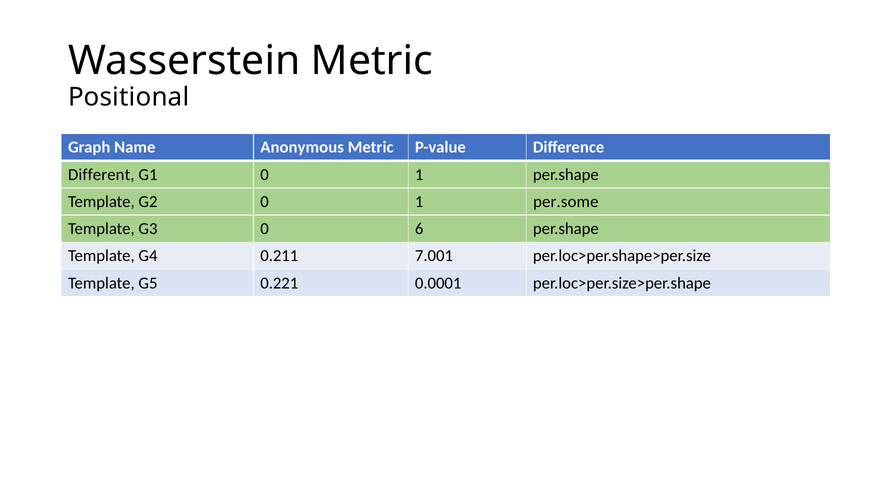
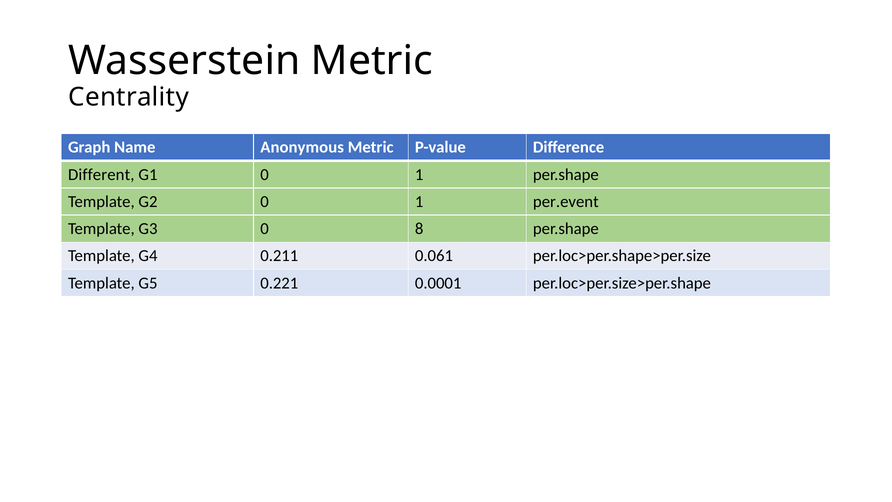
Positional: Positional -> Centrality
per.some: per.some -> per.event
6: 6 -> 8
7.001: 7.001 -> 0.061
